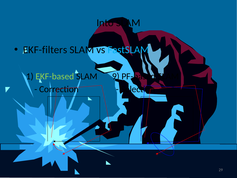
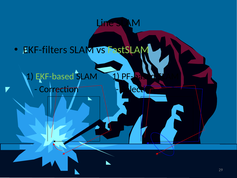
Into: Into -> Line
FastSLAM colour: light blue -> light green
SLAM 9: 9 -> 1
